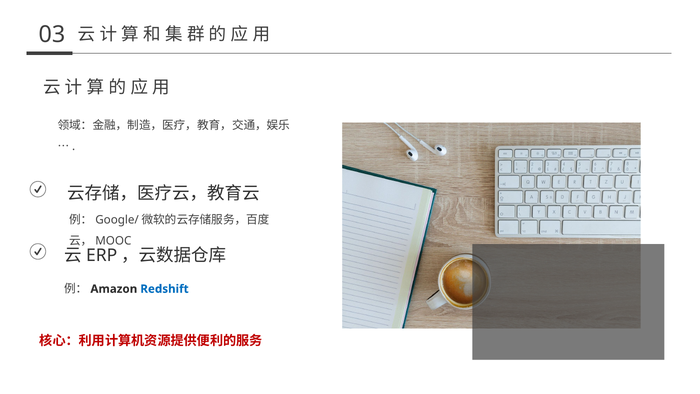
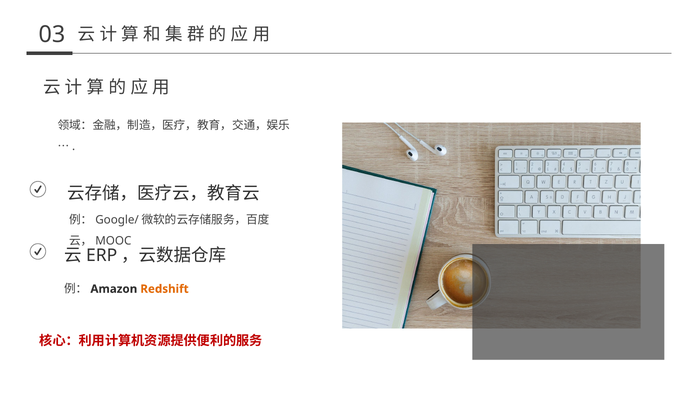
Redshift colour: blue -> orange
